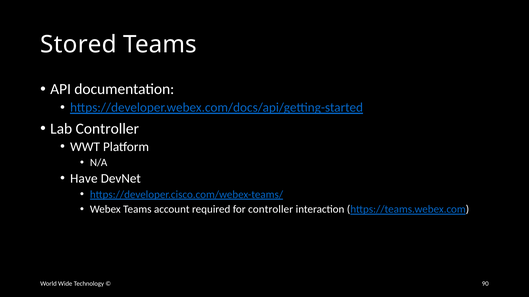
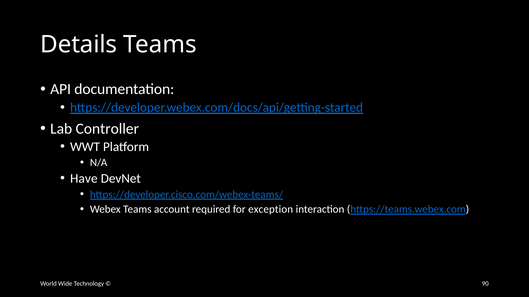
Stored: Stored -> Details
for controller: controller -> exception
